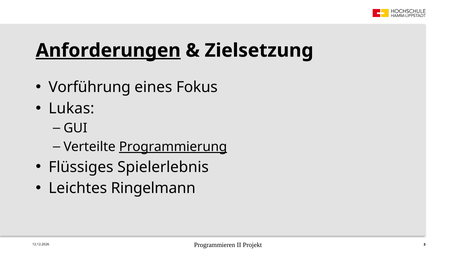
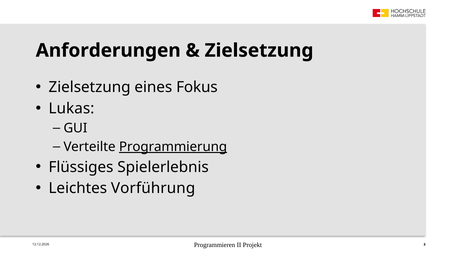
Anforderungen underline: present -> none
Vorführung at (90, 87): Vorführung -> Zielsetzung
Ringelmann: Ringelmann -> Vorführung
